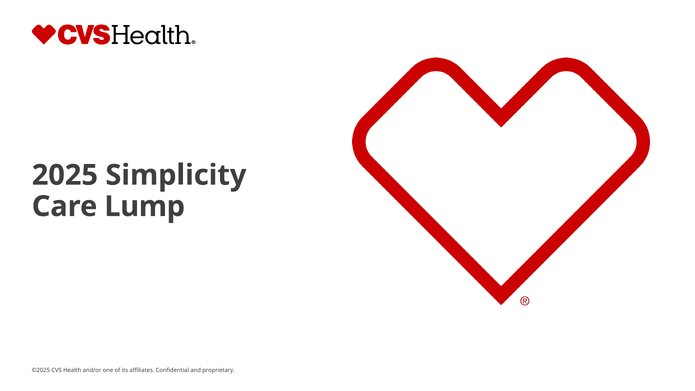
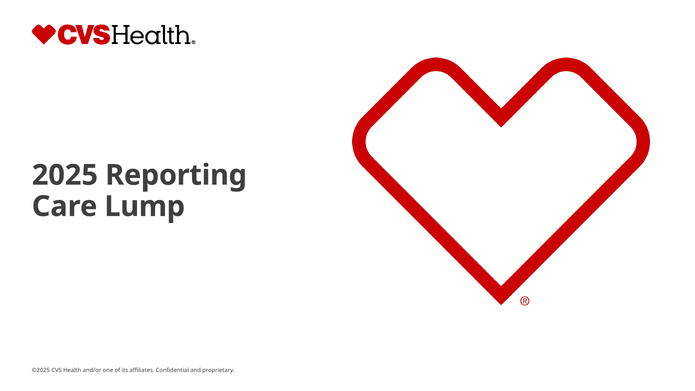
Simplicity: Simplicity -> Reporting
